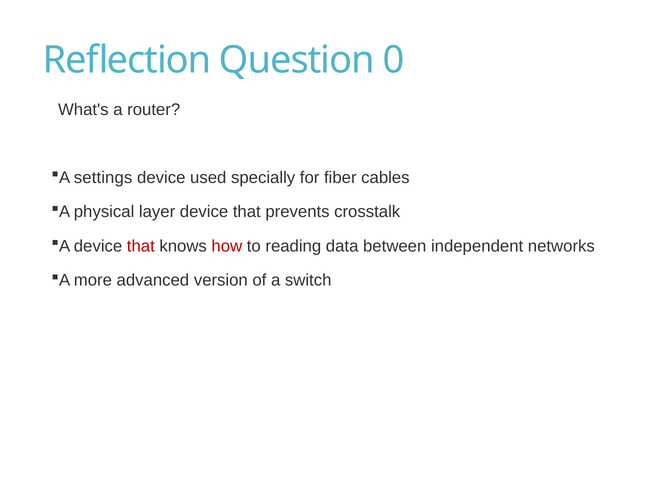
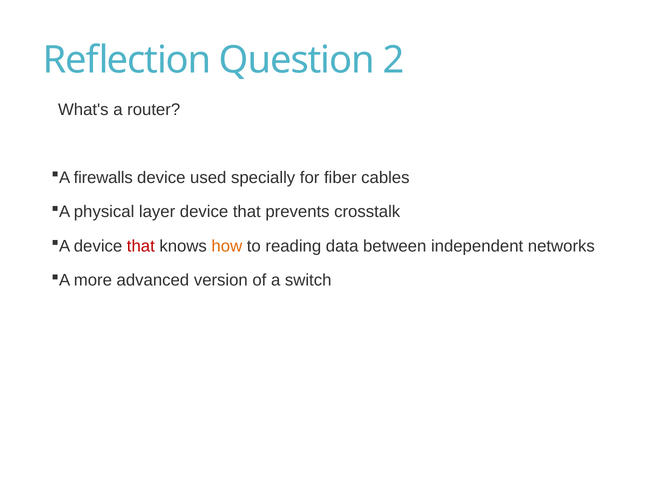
0: 0 -> 2
settings: settings -> firewalls
how colour: red -> orange
